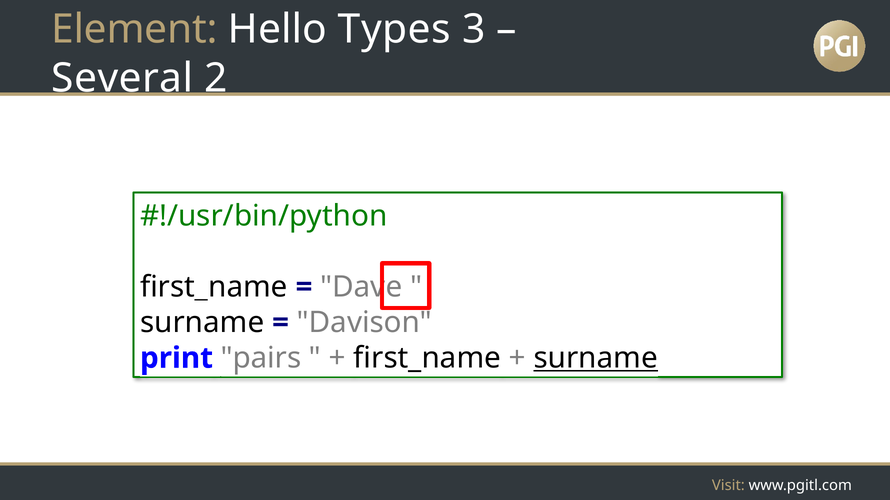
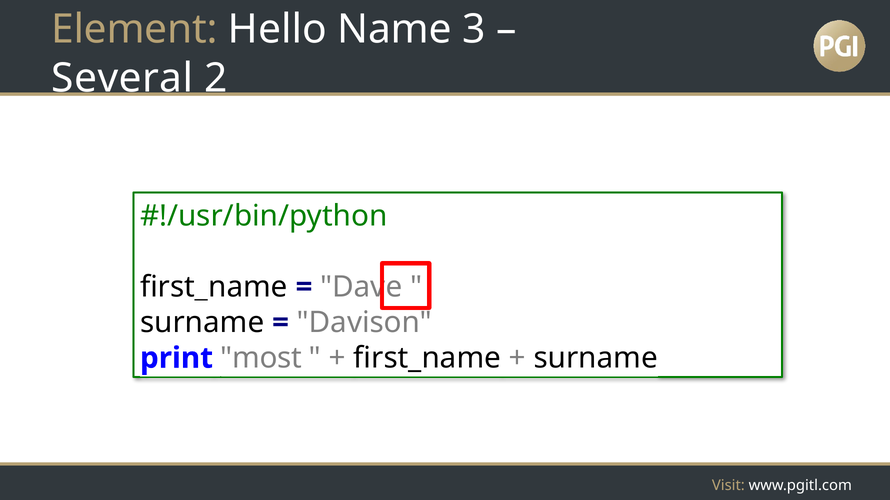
Types: Types -> Name
pairs: pairs -> most
surname at (596, 358) underline: present -> none
